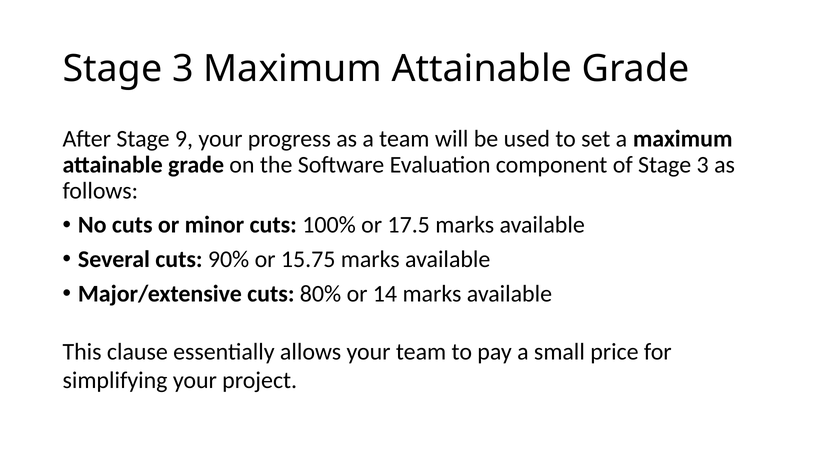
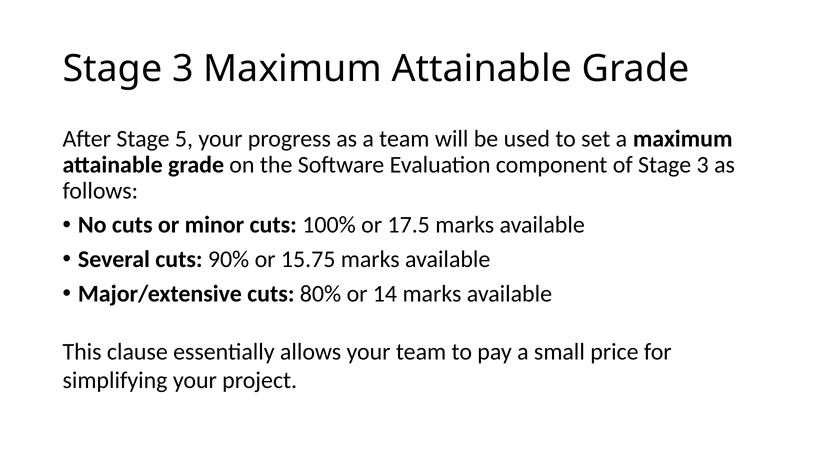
9: 9 -> 5
